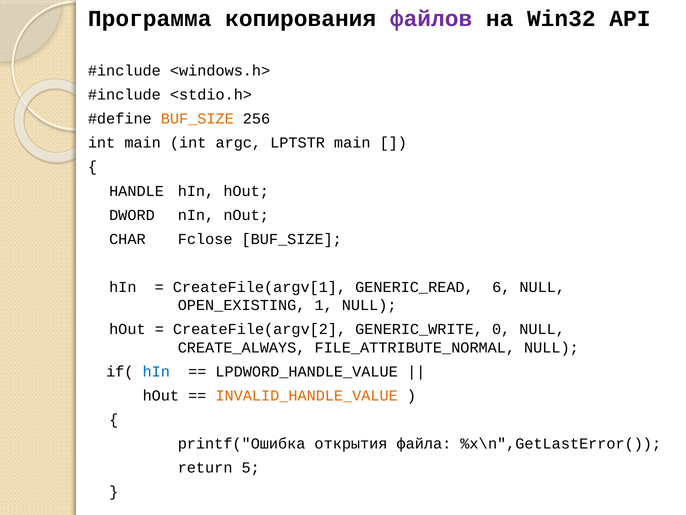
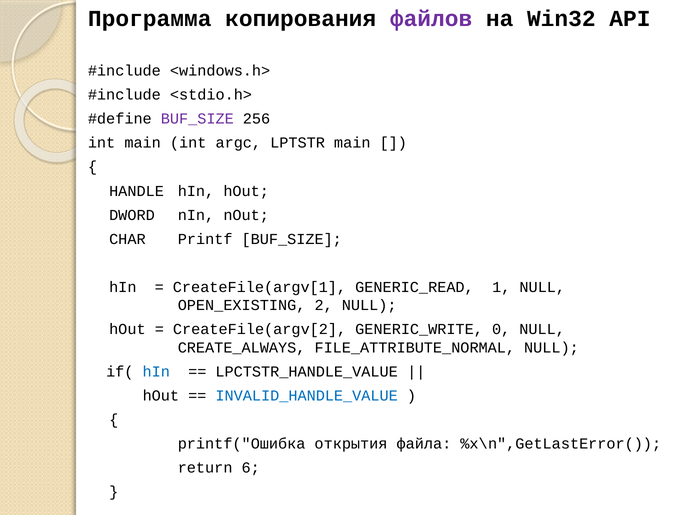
BUF_SIZE at (197, 119) colour: orange -> purple
Fclose: Fclose -> Printf
6: 6 -> 1
1: 1 -> 2
LPDWORD_HANDLE_VALUE: LPDWORD_HANDLE_VALUE -> LPCTSTR_HANDLE_VALUE
INVALID_HANDLE_VALUE colour: orange -> blue
5: 5 -> 6
